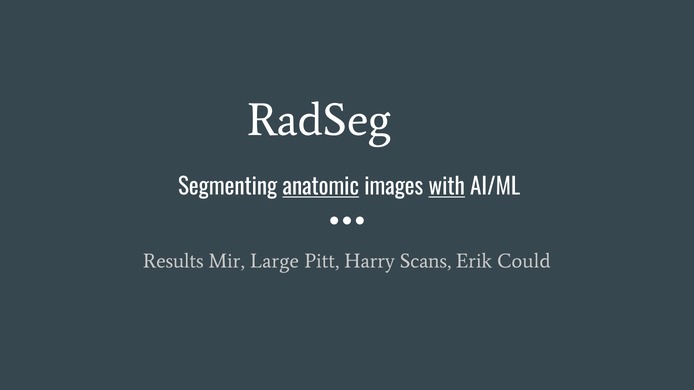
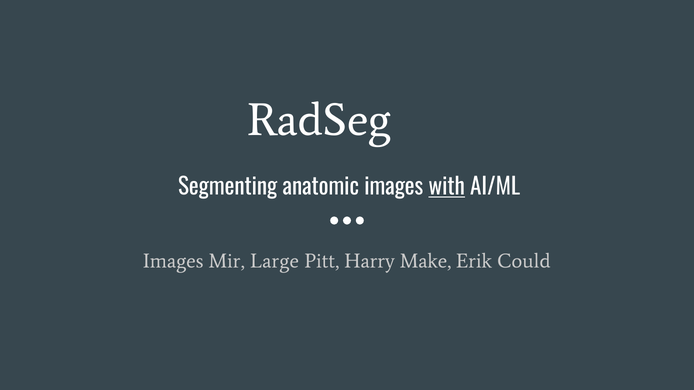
anatomic underline: present -> none
Results at (173, 261): Results -> Images
Scans: Scans -> Make
